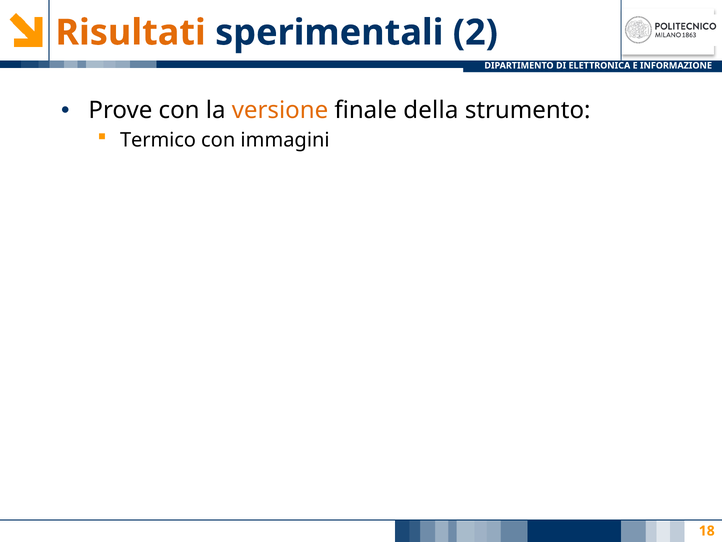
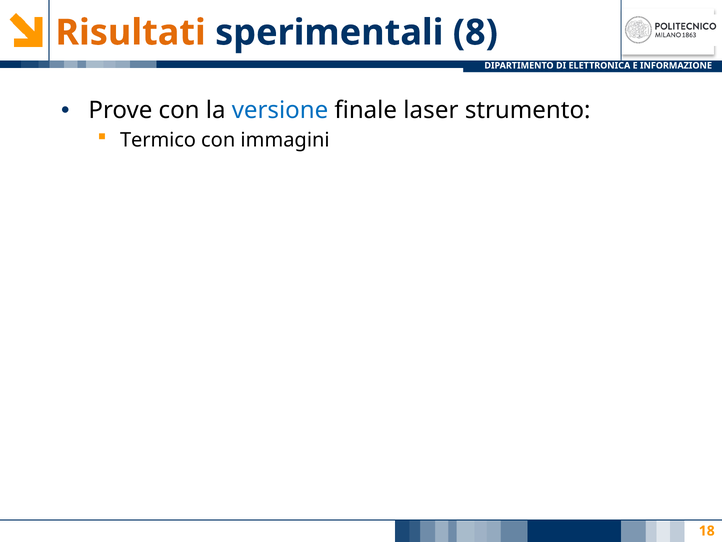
2: 2 -> 8
versione colour: orange -> blue
della: della -> laser
